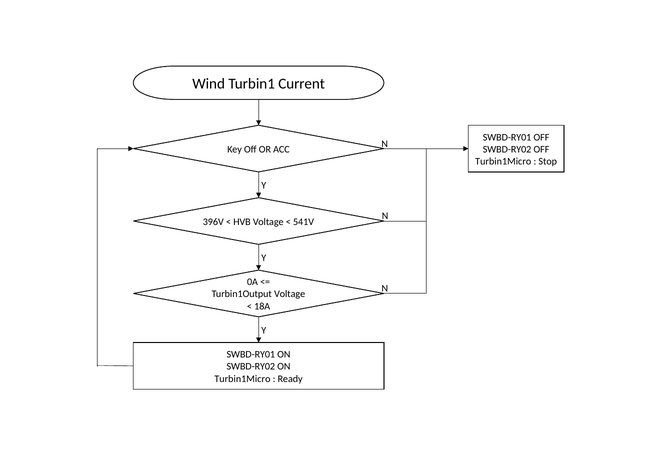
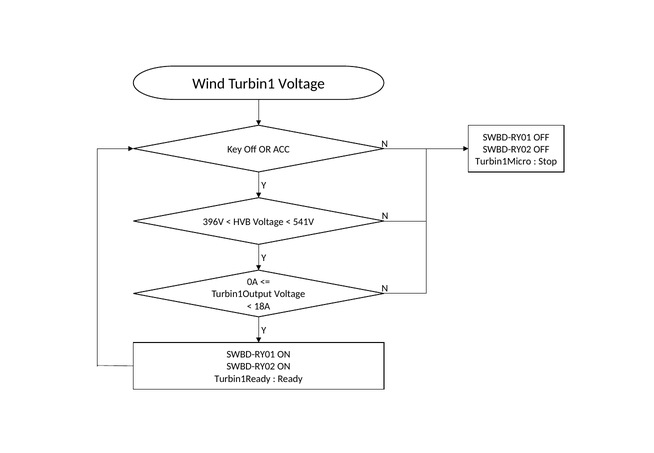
Turbin1 Current: Current -> Voltage
Turbin1Micro at (242, 379): Turbin1Micro -> Turbin1Ready
